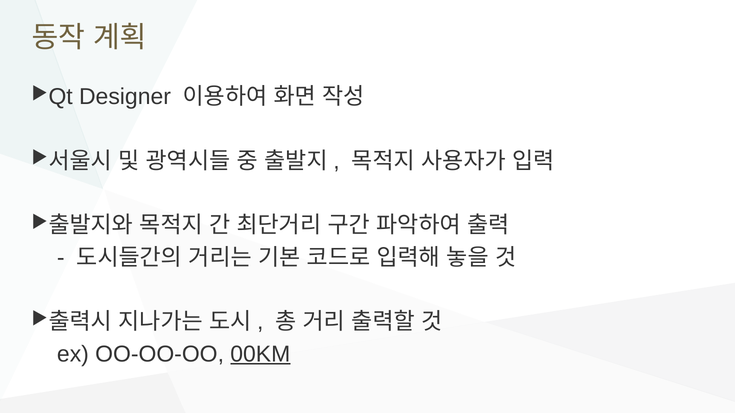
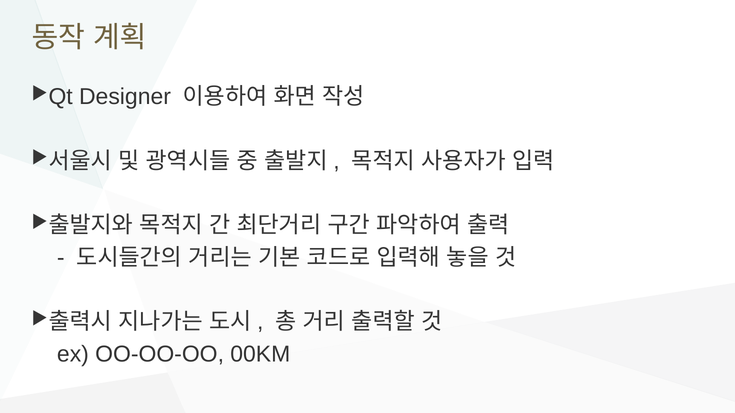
00KM underline: present -> none
